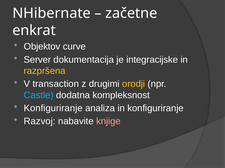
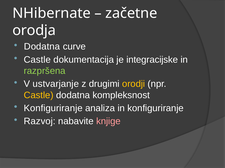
enkrat: enkrat -> orodja
Objektov at (42, 47): Objektov -> Dodatna
Server at (37, 60): Server -> Castle
razpršena colour: yellow -> light green
transaction: transaction -> ustvarjanje
Castle at (39, 96) colour: light blue -> yellow
